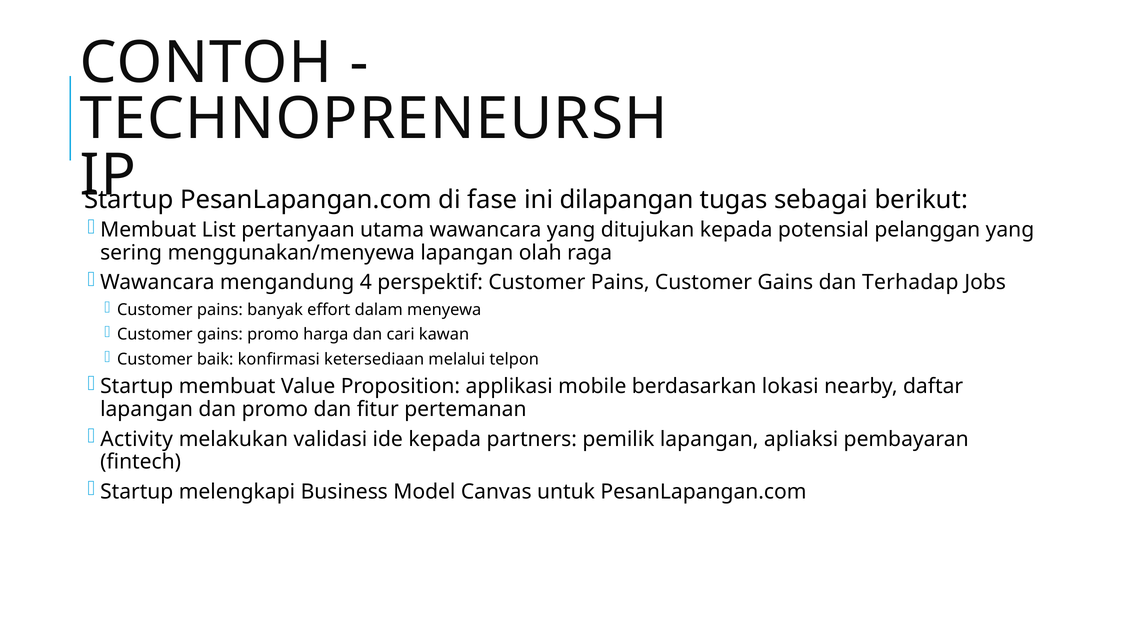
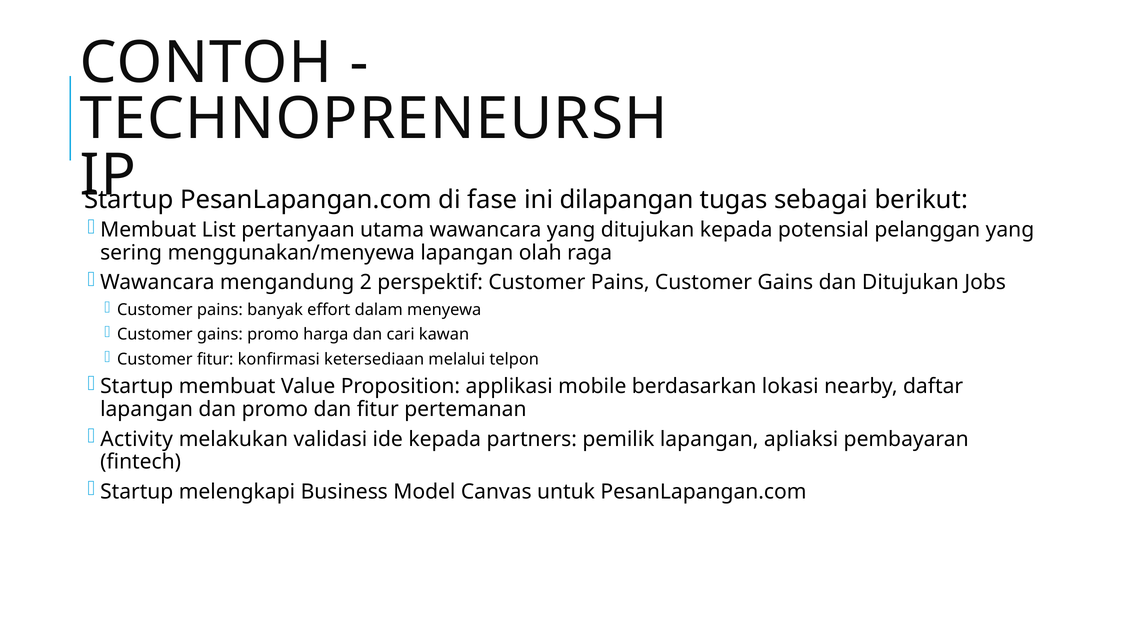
4: 4 -> 2
dan Terhadap: Terhadap -> Ditujukan
Customer baik: baik -> fitur
